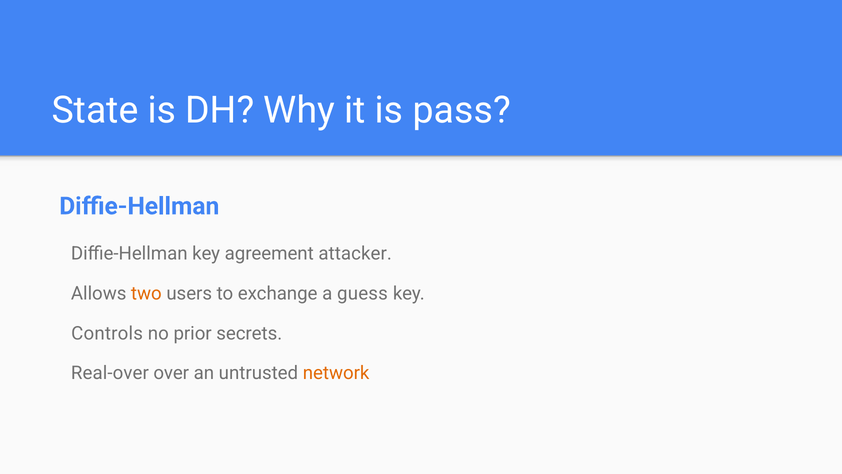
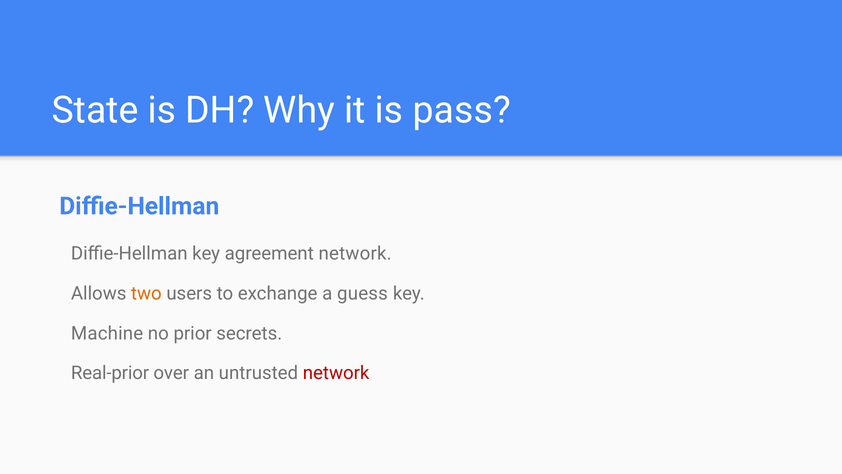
agreement attacker: attacker -> network
Controls: Controls -> Machine
Real-over: Real-over -> Real-prior
network at (336, 373) colour: orange -> red
